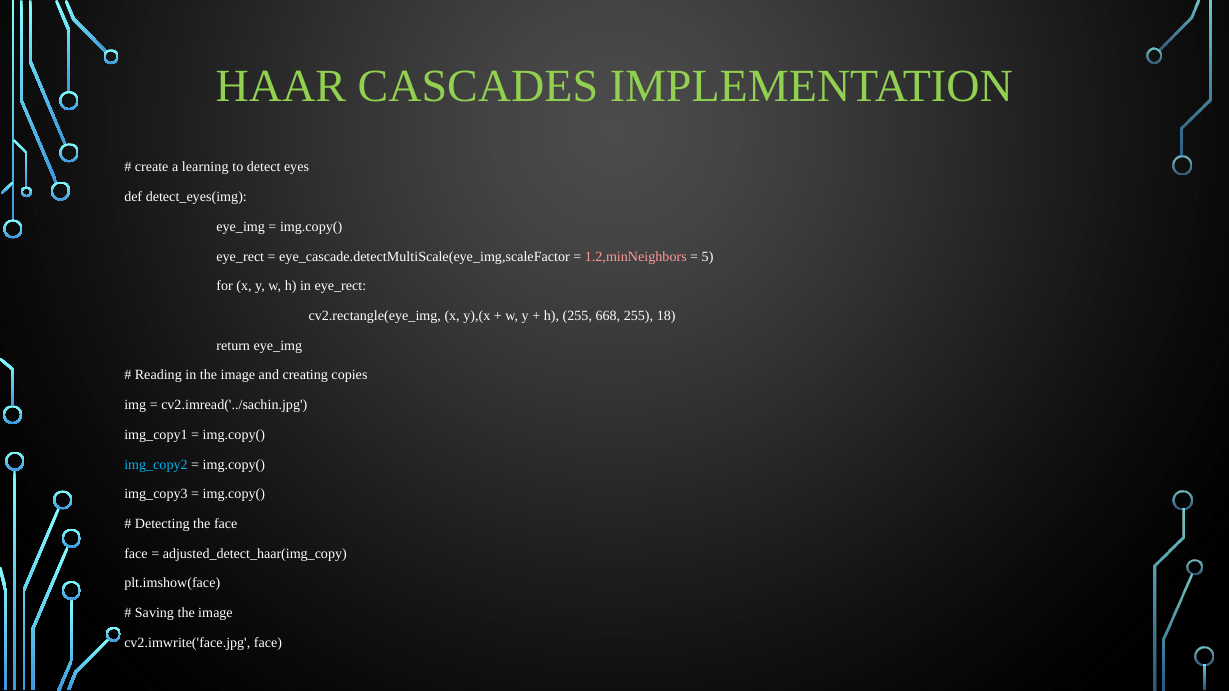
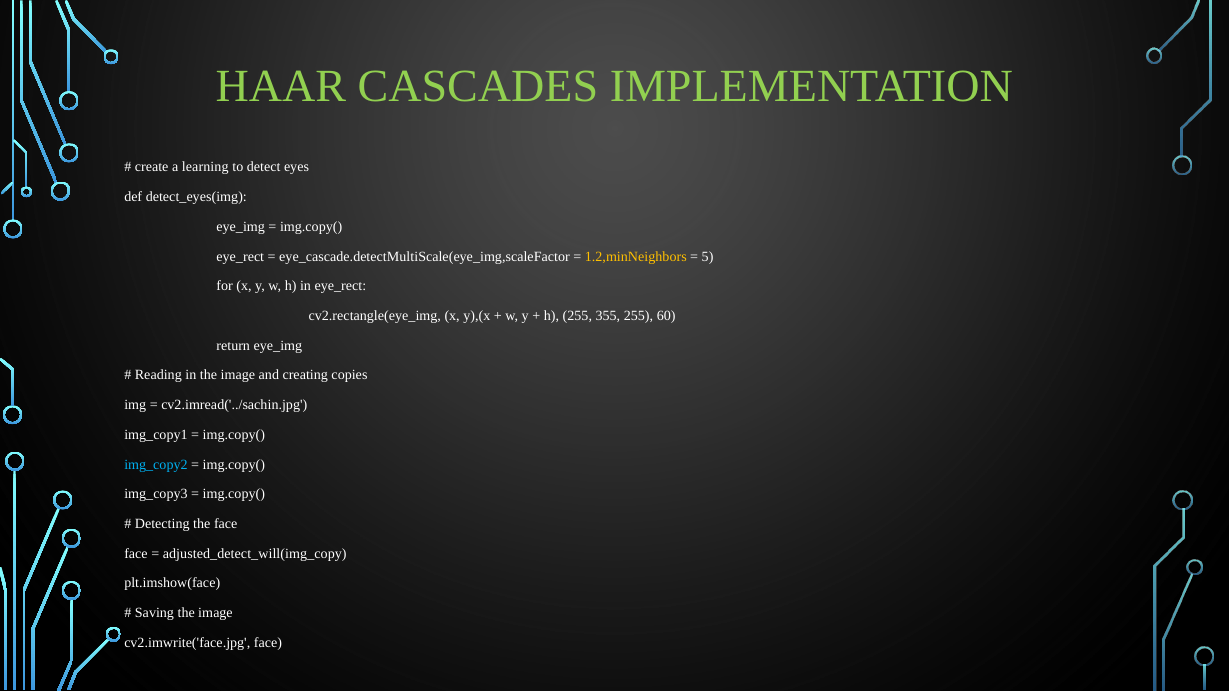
1.2,minNeighbors colour: pink -> yellow
668: 668 -> 355
18: 18 -> 60
adjusted_detect_haar(img_copy: adjusted_detect_haar(img_copy -> adjusted_detect_will(img_copy
